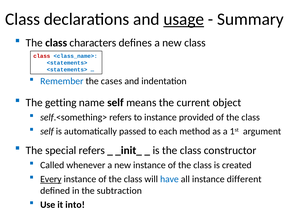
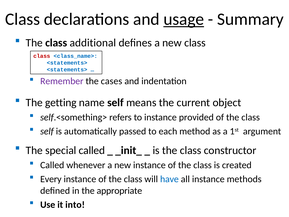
characters: characters -> additional
Remember colour: blue -> purple
special refers: refers -> called
Every underline: present -> none
different: different -> methods
subtraction: subtraction -> appropriate
